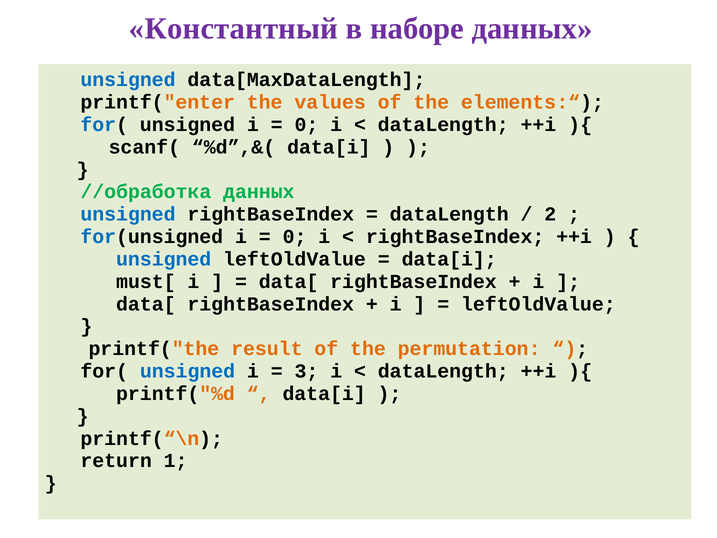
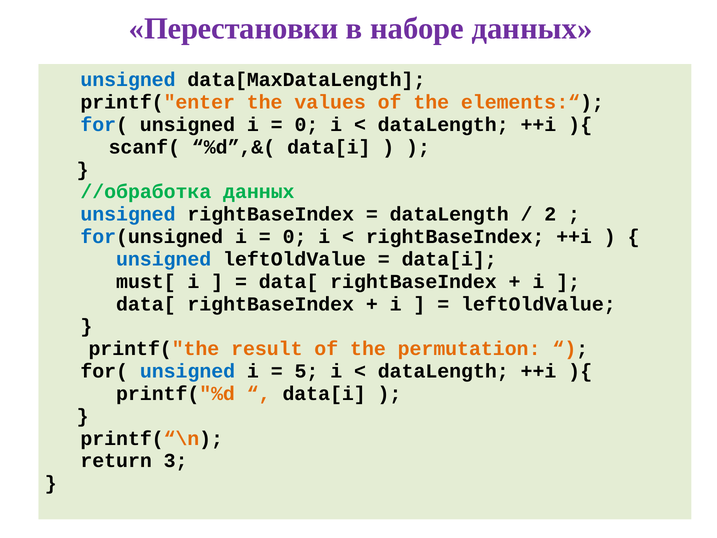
Константный: Константный -> Перестановки
3: 3 -> 5
1: 1 -> 3
